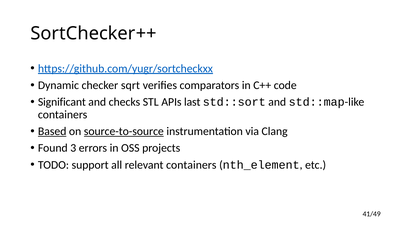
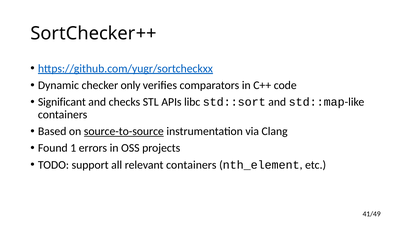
sqrt: sqrt -> only
last: last -> libc
Based underline: present -> none
3: 3 -> 1
